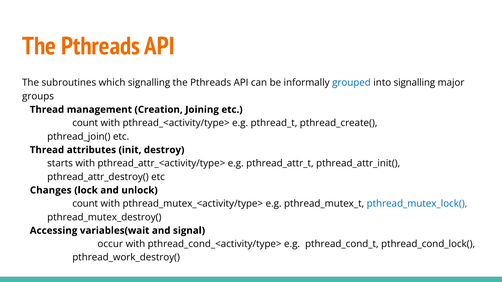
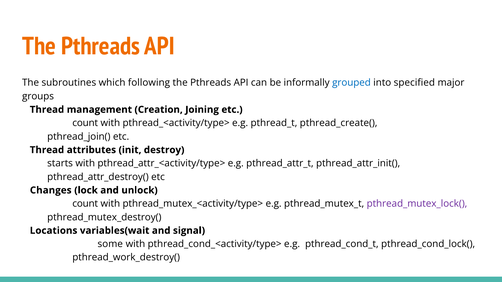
which signalling: signalling -> following
into signalling: signalling -> specified
pthread_mutex_lock( colour: blue -> purple
Accessing: Accessing -> Locations
occur: occur -> some
